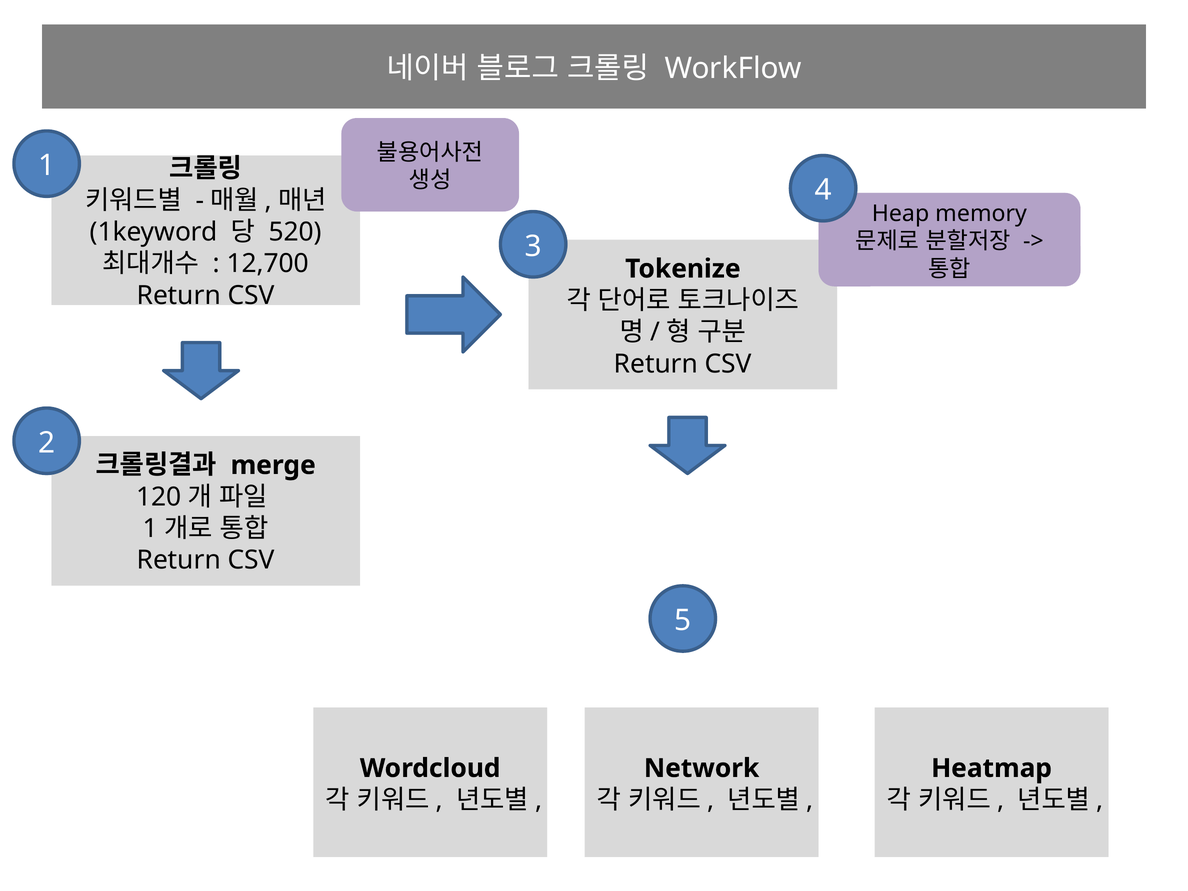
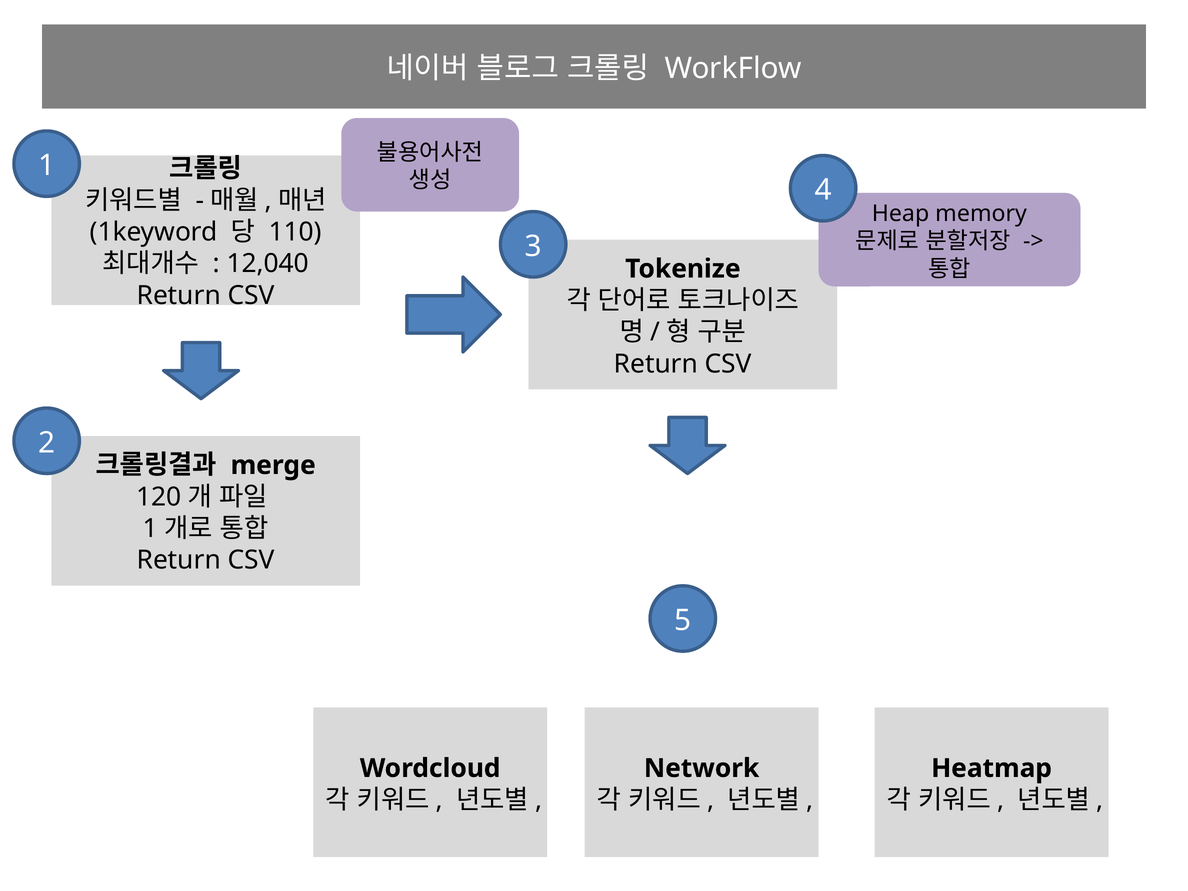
520: 520 -> 110
12,700: 12,700 -> 12,040
